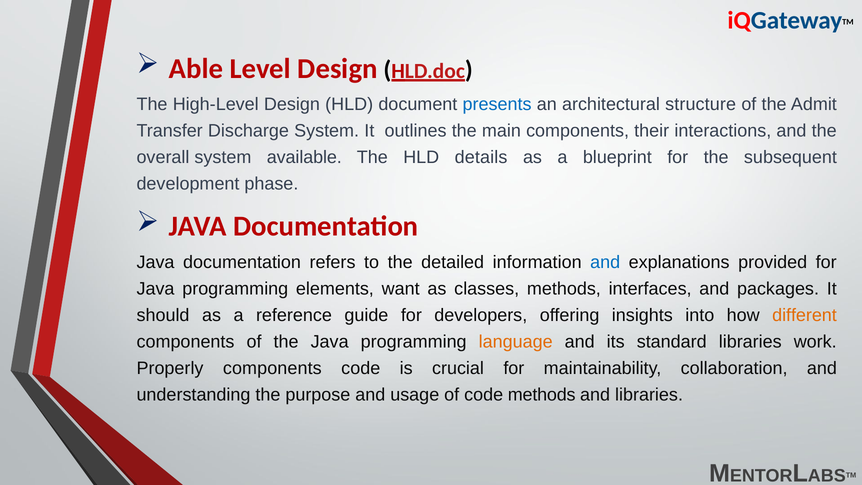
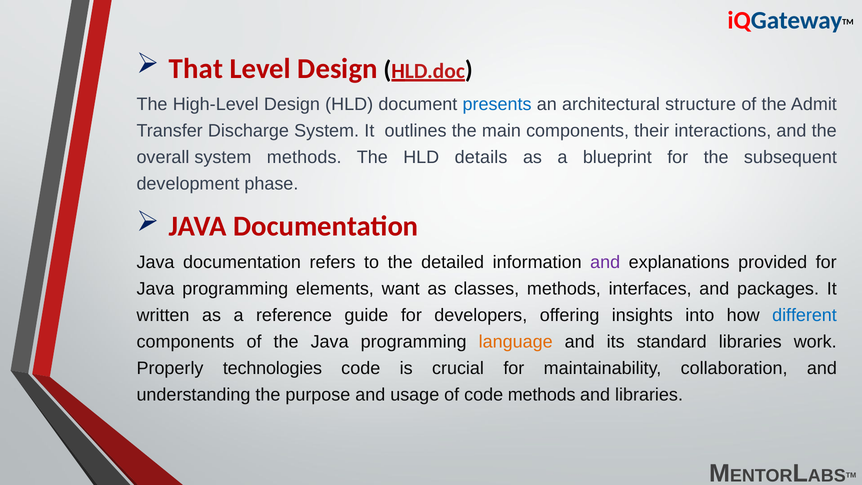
Able: Able -> That
system available: available -> methods
and at (605, 262) colour: blue -> purple
should: should -> written
different colour: orange -> blue
Properly components: components -> technologies
